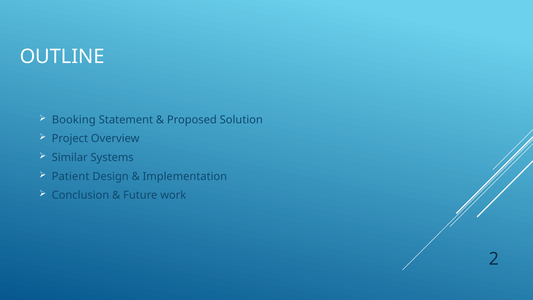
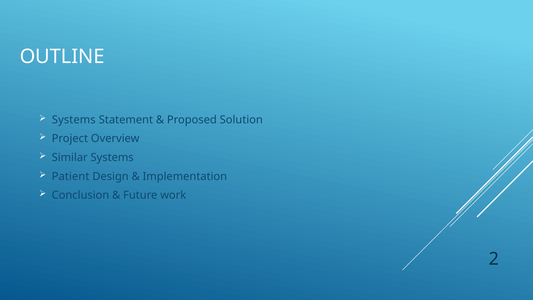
Booking at (74, 120): Booking -> Systems
